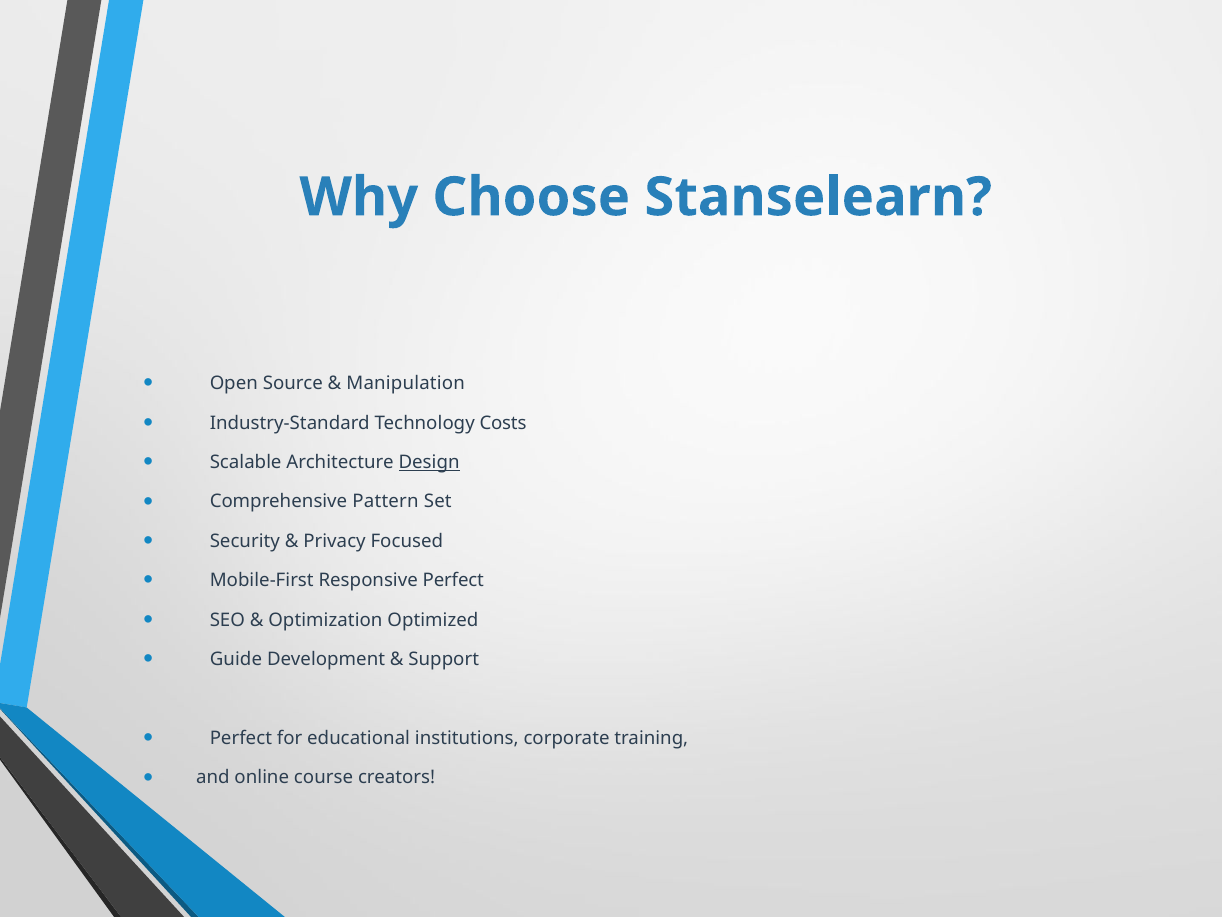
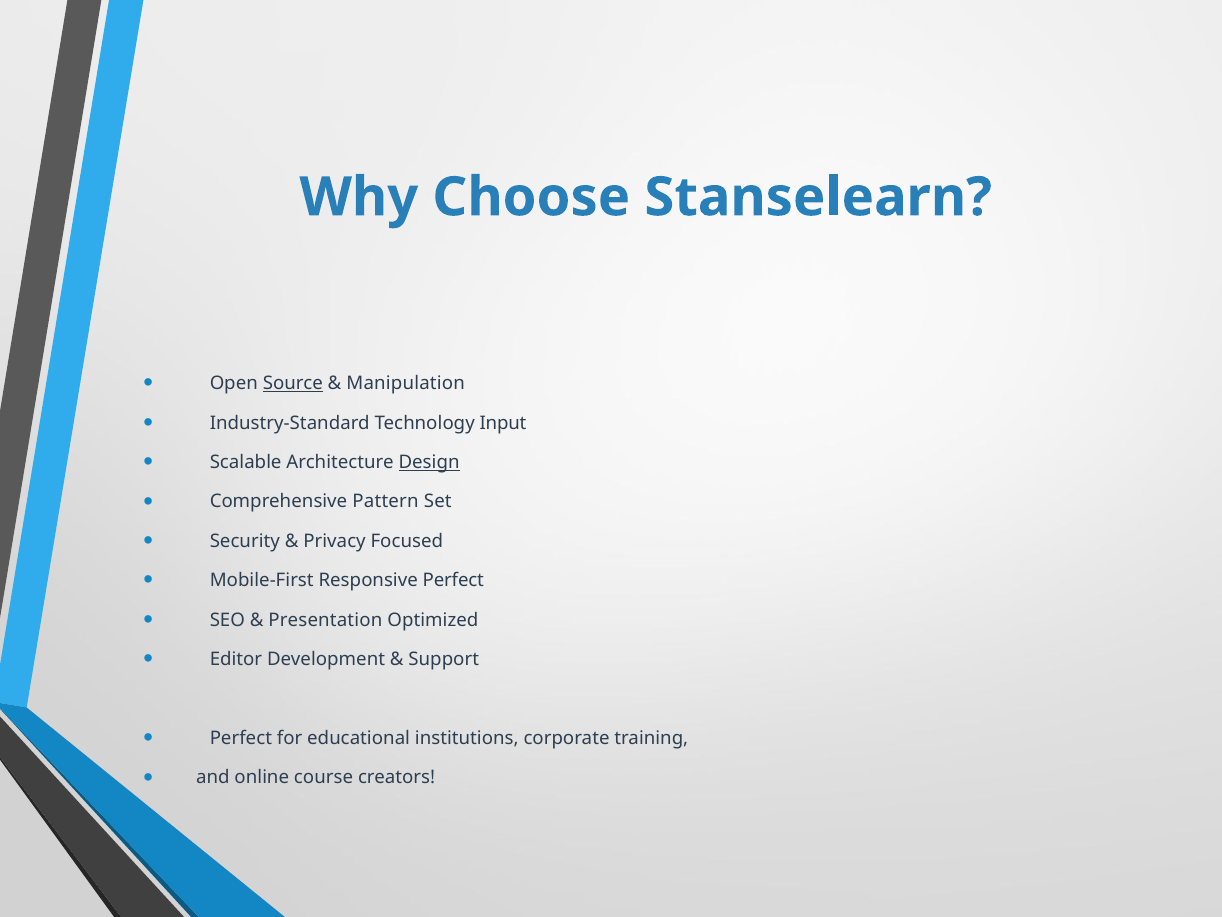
Source underline: none -> present
Costs: Costs -> Input
Optimization: Optimization -> Presentation
Guide: Guide -> Editor
